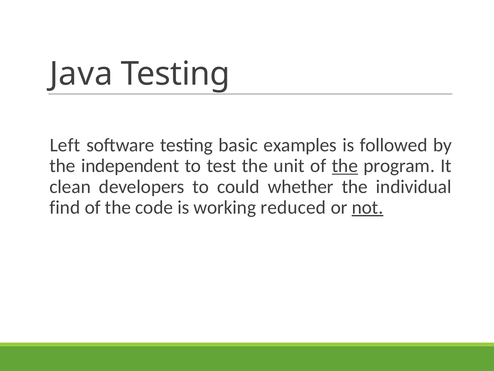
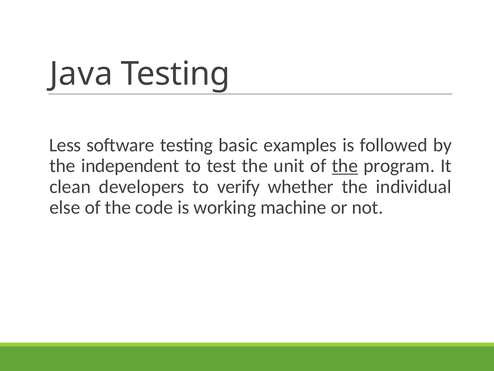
Left: Left -> Less
could: could -> verify
find: find -> else
reduced: reduced -> machine
not underline: present -> none
